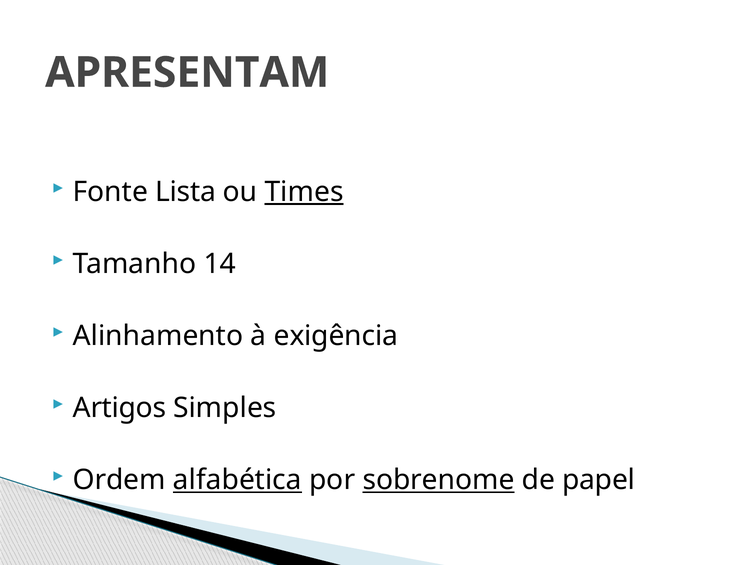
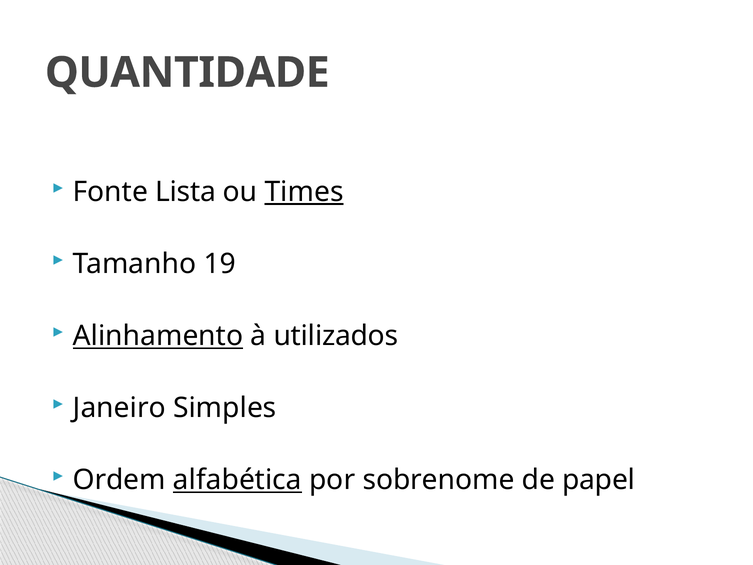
APRESENTAM: APRESENTAM -> QUANTIDADE
14: 14 -> 19
Alinhamento underline: none -> present
exigência: exigência -> utilizados
Artigos: Artigos -> Janeiro
sobrenome underline: present -> none
